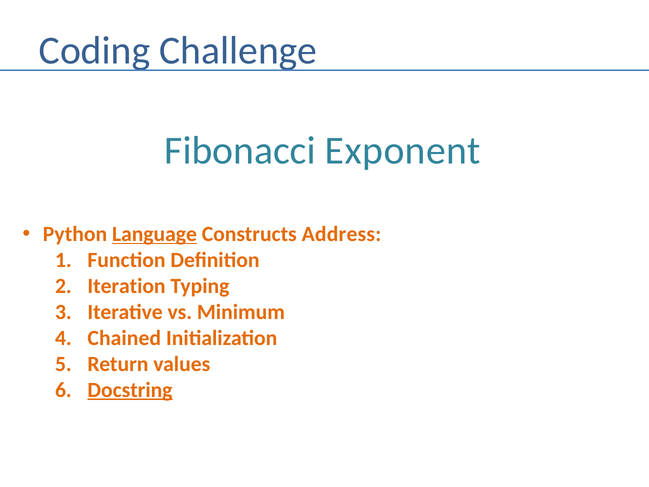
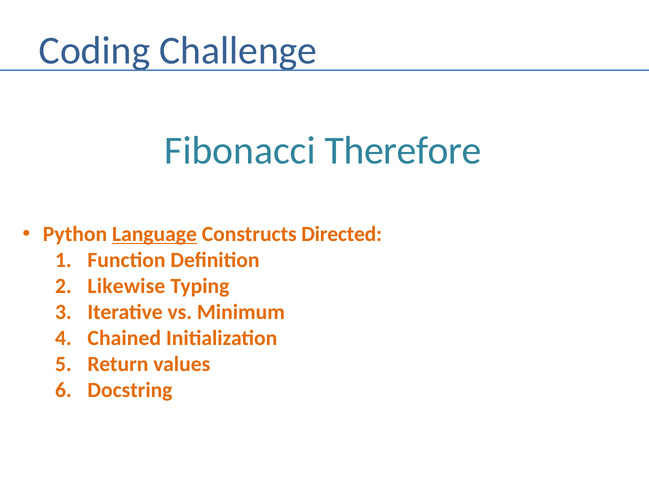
Exponent: Exponent -> Therefore
Address: Address -> Directed
Iteration: Iteration -> Likewise
Docstring underline: present -> none
